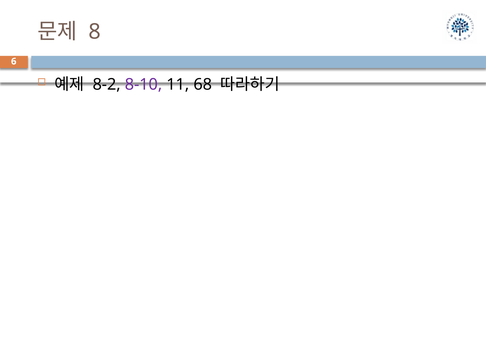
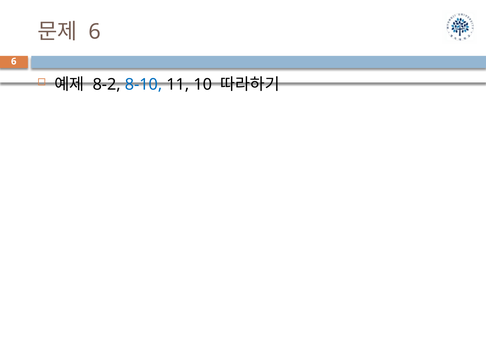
8 at (95, 32): 8 -> 6
8-10 colour: purple -> blue
68: 68 -> 10
